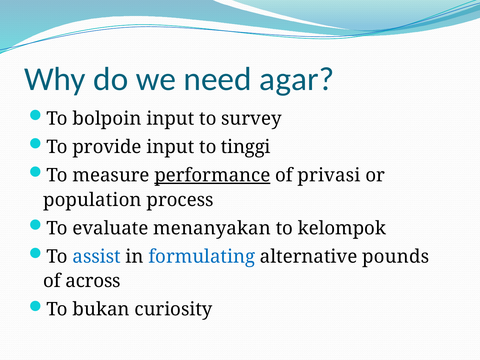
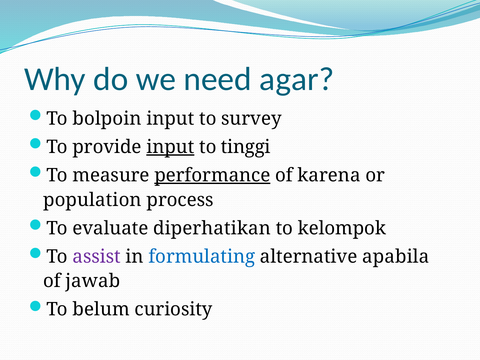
input at (170, 147) underline: none -> present
privasi: privasi -> karena
menanyakan: menanyakan -> diperhatikan
assist colour: blue -> purple
pounds: pounds -> apabila
across: across -> jawab
bukan: bukan -> belum
